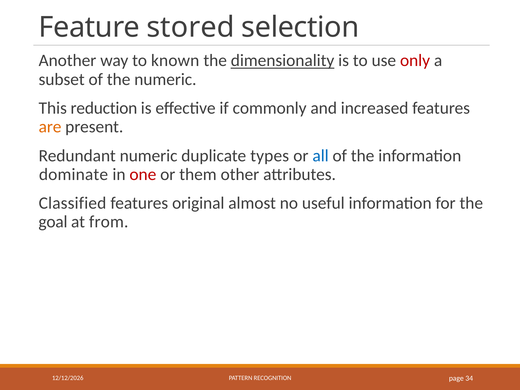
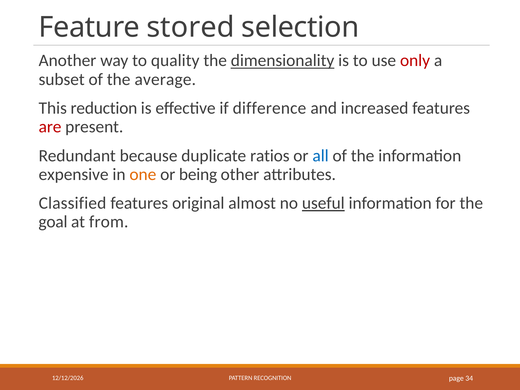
known: known -> quality
the numeric: numeric -> average
commonly: commonly -> difference
are colour: orange -> red
Redundant numeric: numeric -> because
types: types -> ratios
dominate: dominate -> expensive
one colour: red -> orange
them: them -> being
useful underline: none -> present
